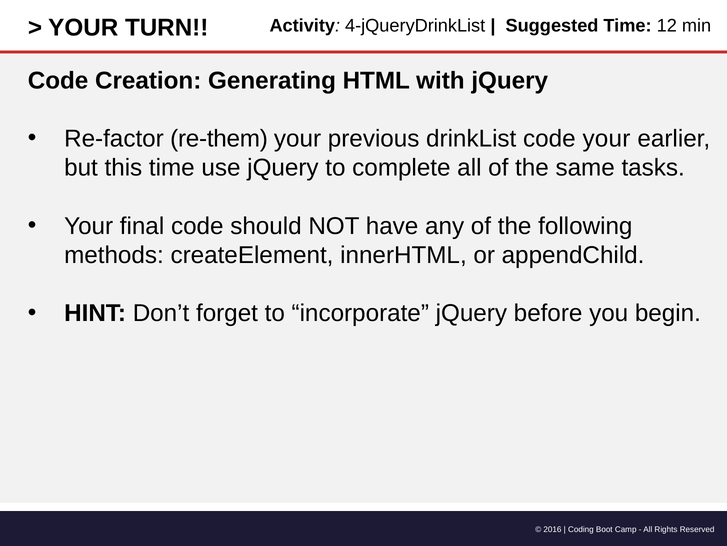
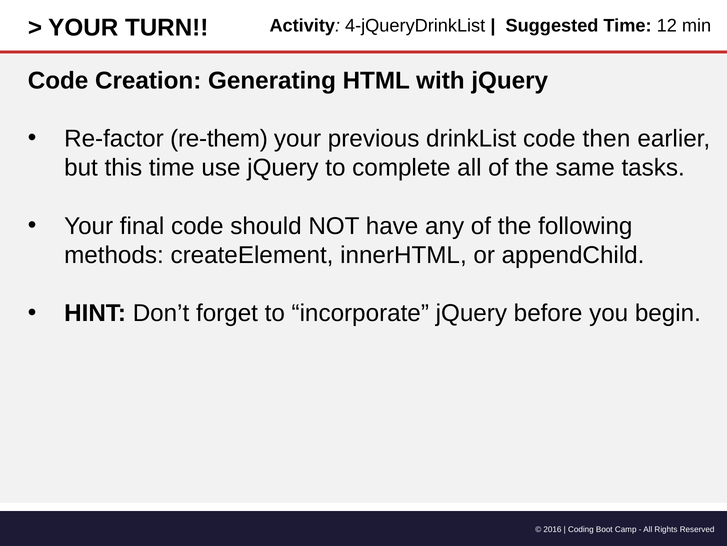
code your: your -> then
